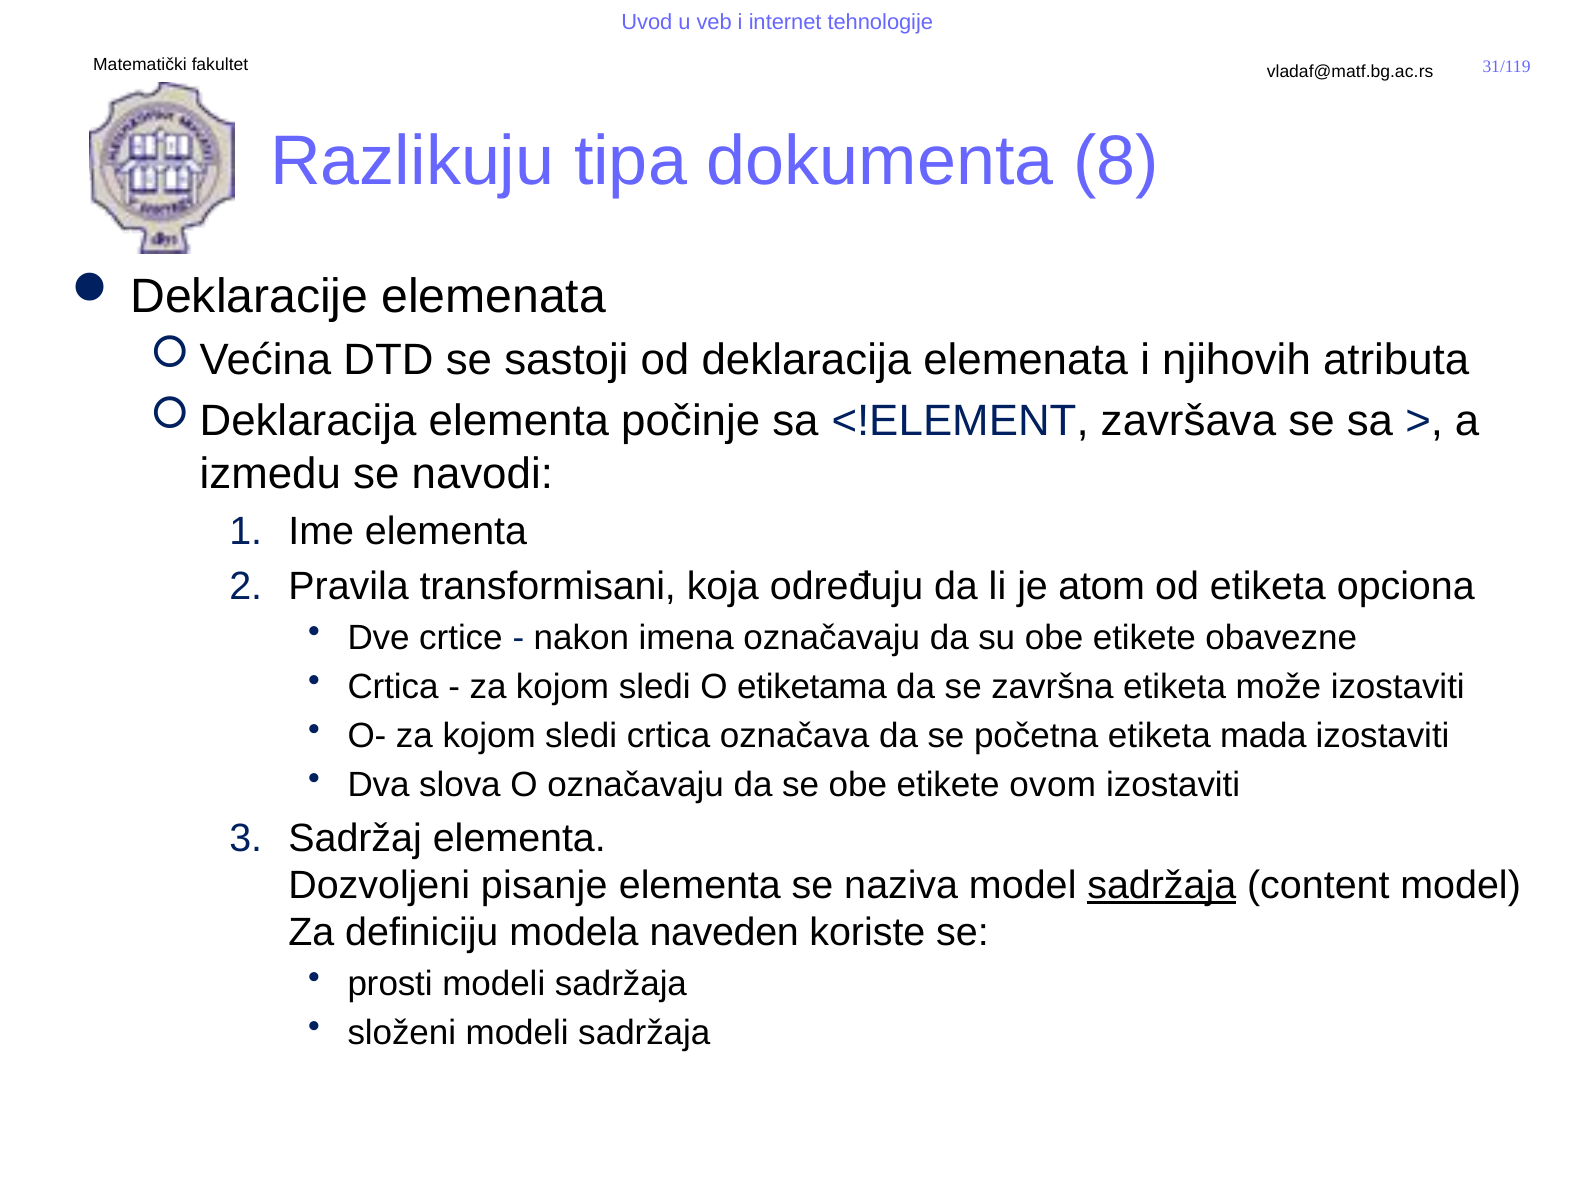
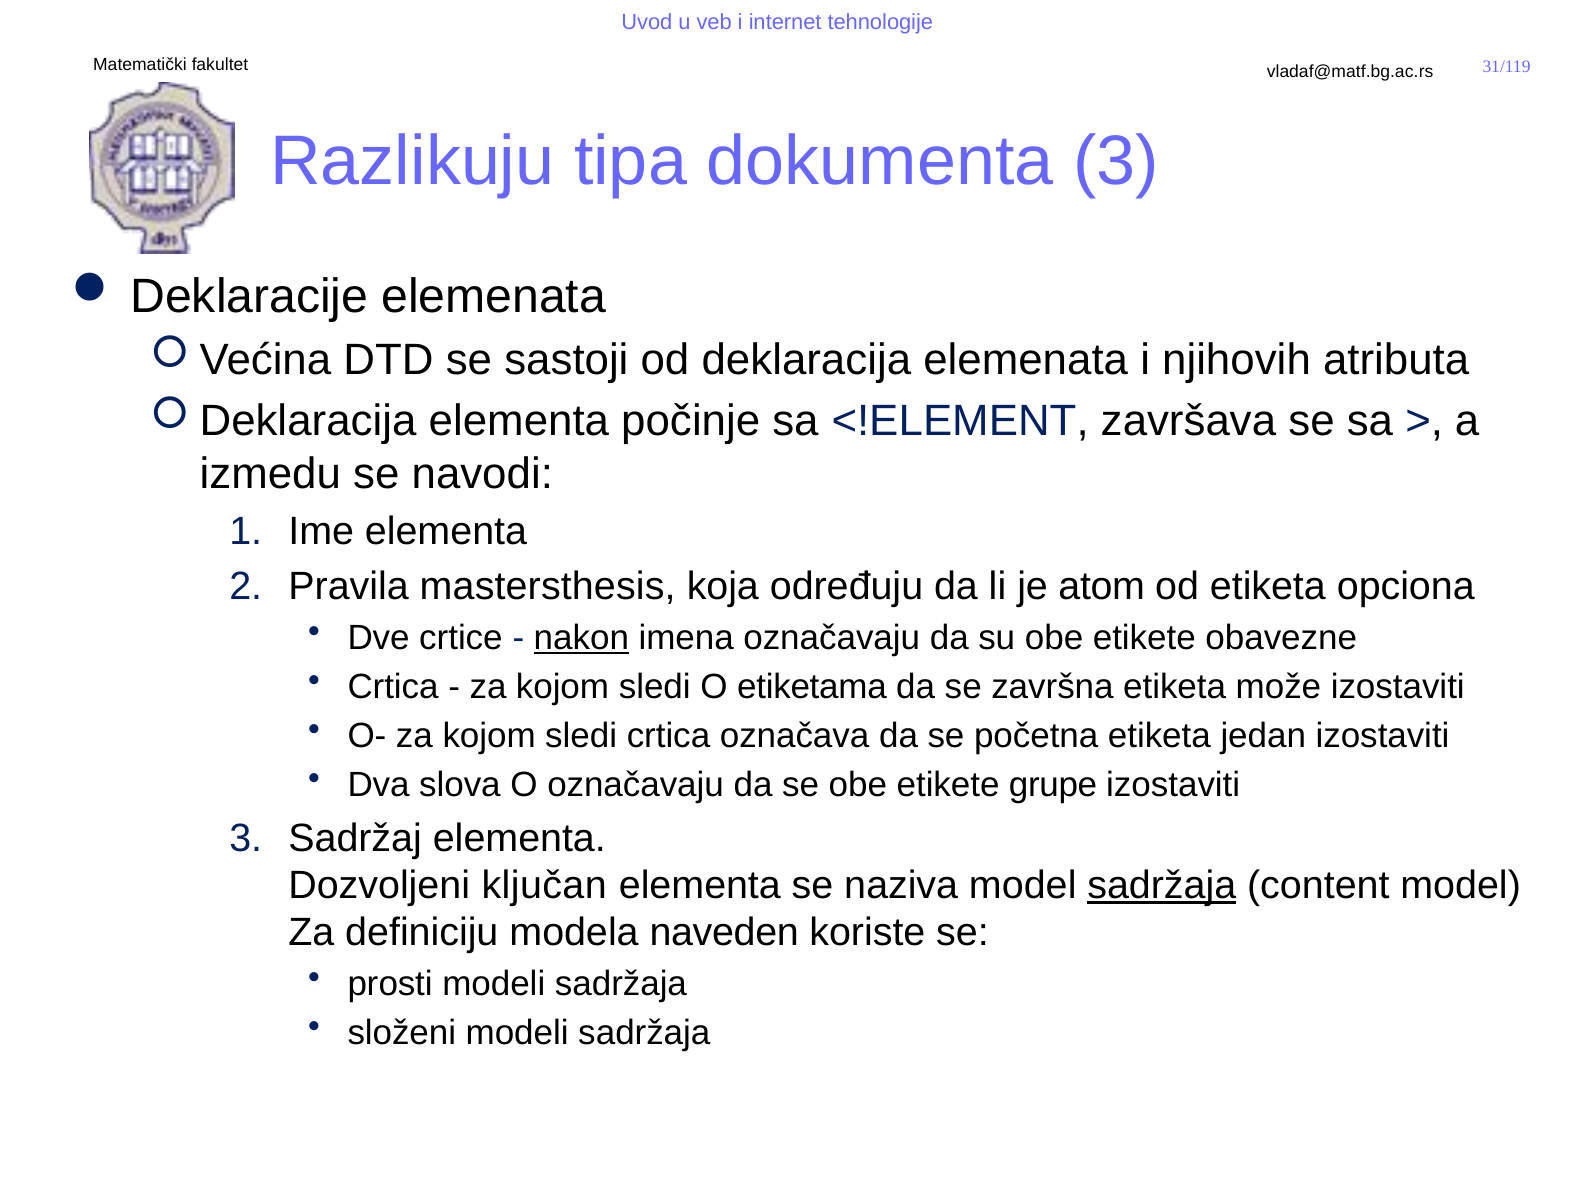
dokumenta 8: 8 -> 3
transformisani: transformisani -> mastersthesis
nakon underline: none -> present
mada: mada -> jedan
ovom: ovom -> grupe
pisanje: pisanje -> ključan
